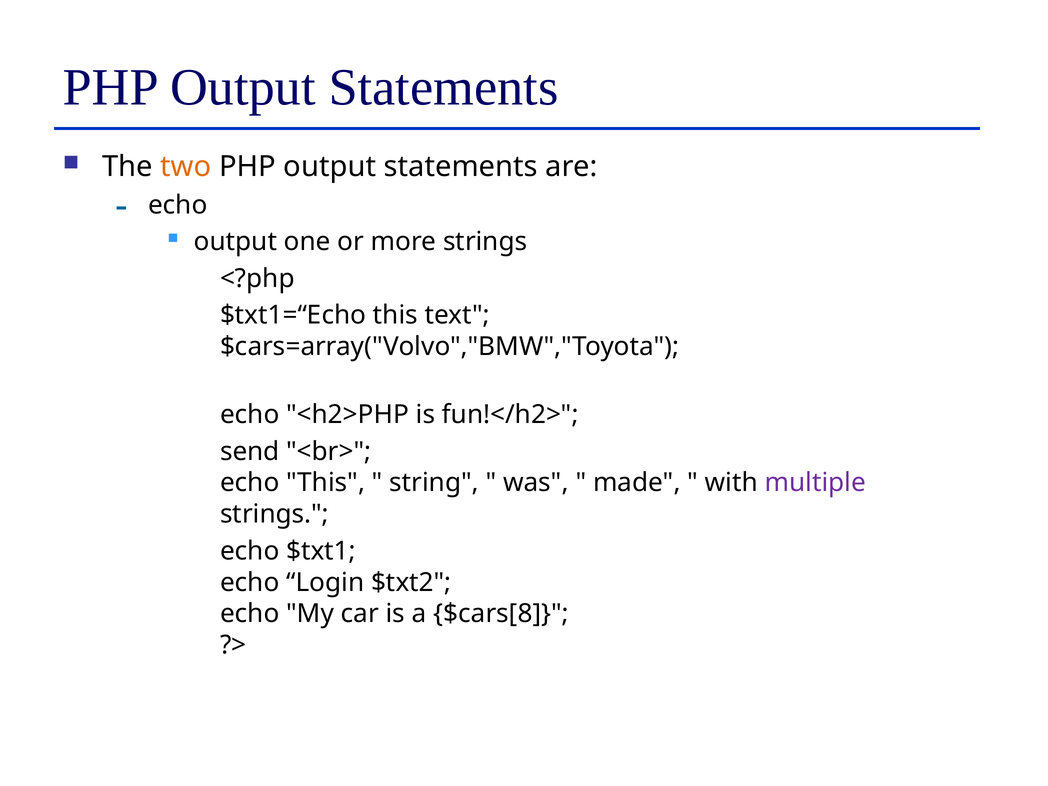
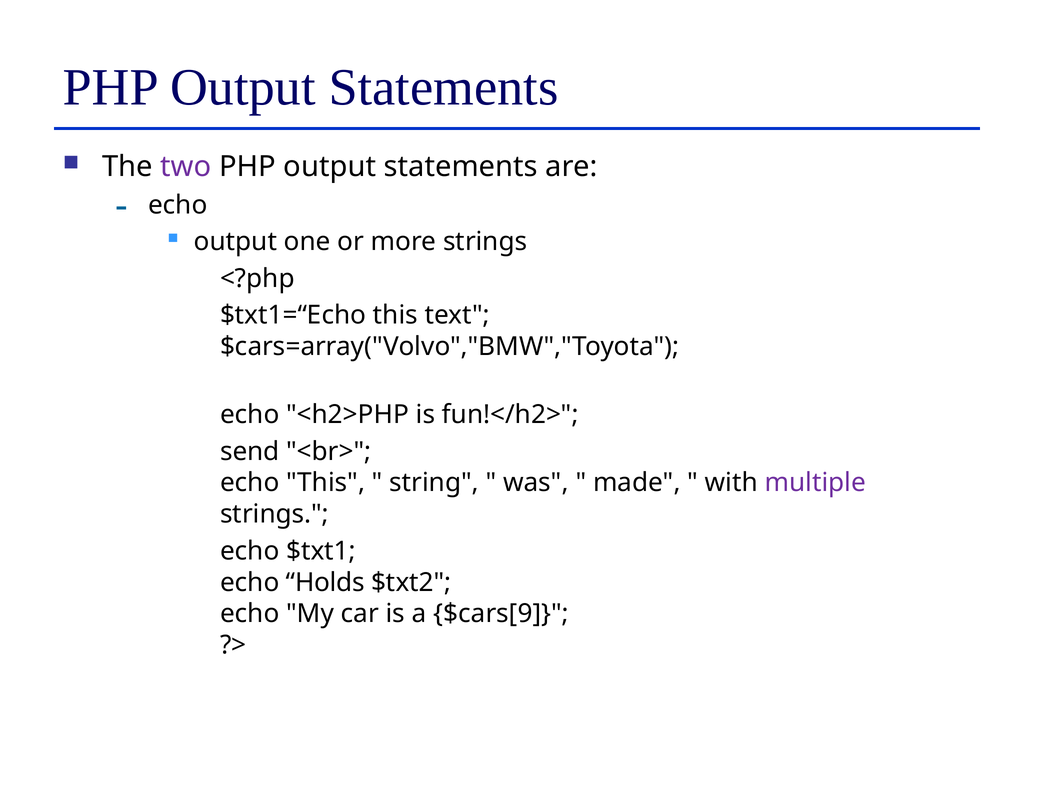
two colour: orange -> purple
Login: Login -> Holds
$cars[8: $cars[8 -> $cars[9
